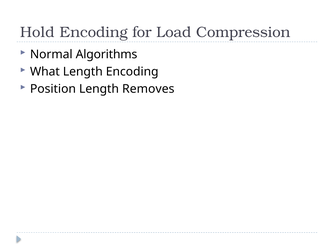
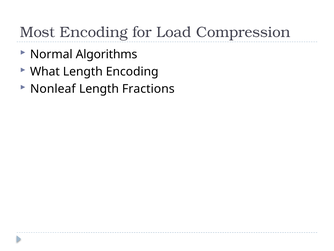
Hold: Hold -> Most
Position: Position -> Nonleaf
Removes: Removes -> Fractions
